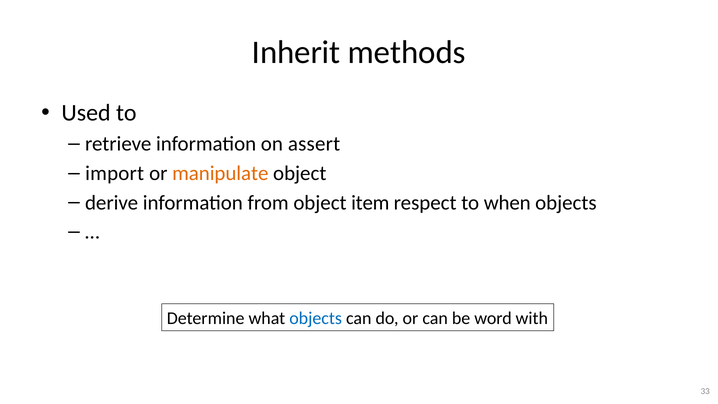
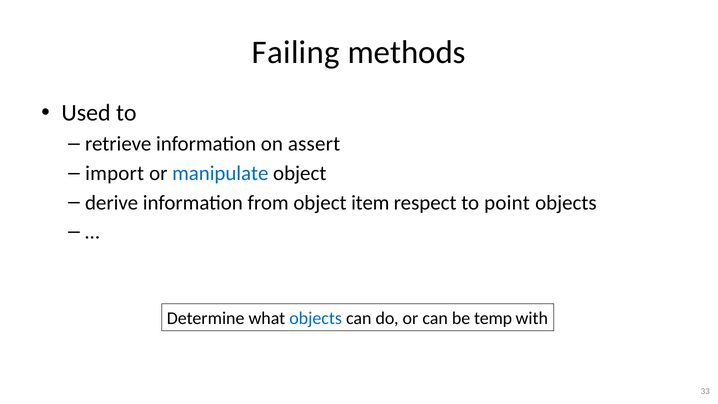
Inherit: Inherit -> Failing
manipulate colour: orange -> blue
when: when -> point
word: word -> temp
